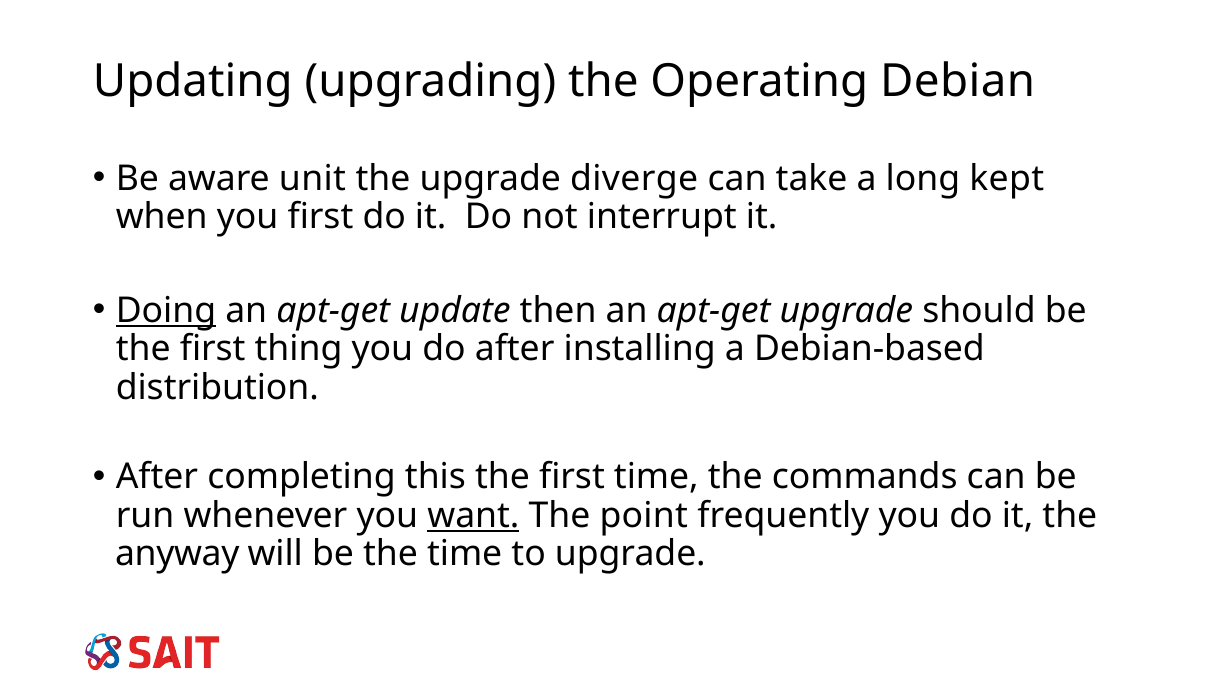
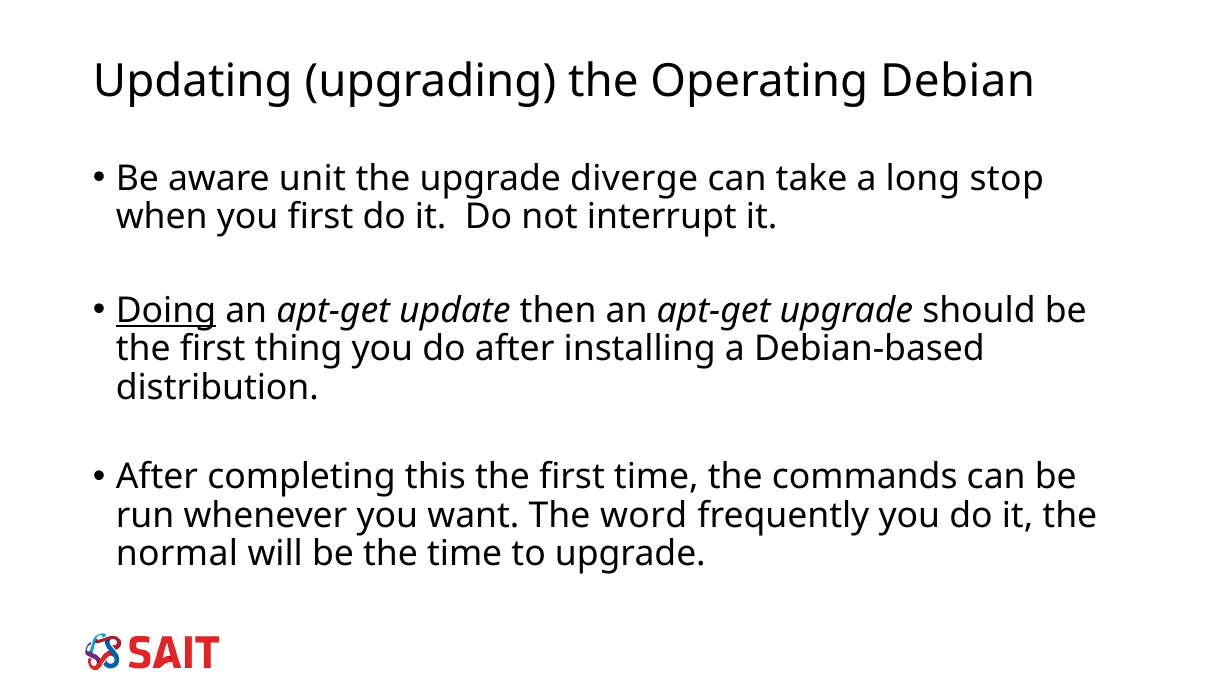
kept: kept -> stop
want underline: present -> none
point: point -> word
anyway: anyway -> normal
